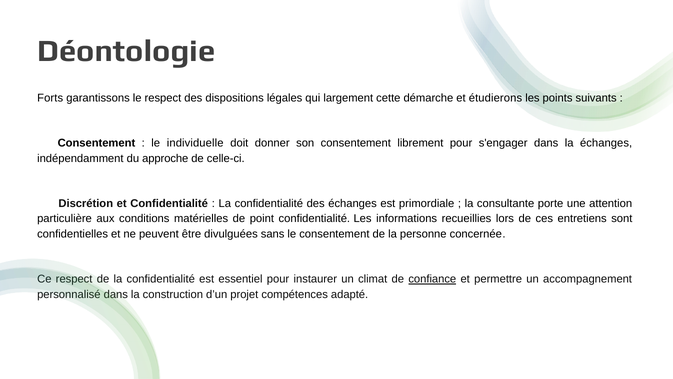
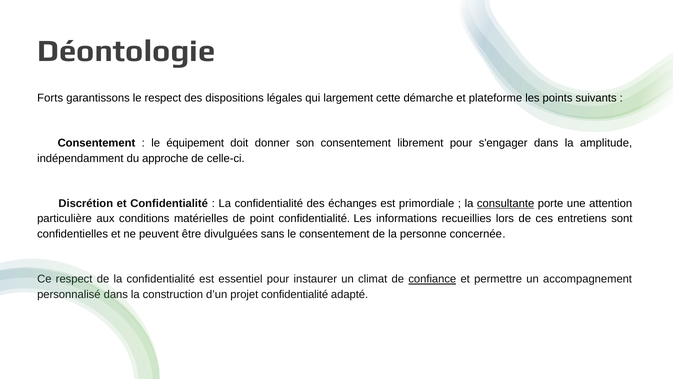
étudierons: étudierons -> plateforme
individuelle: individuelle -> équipement
la échanges: échanges -> amplitude
consultante underline: none -> present
projet compétences: compétences -> confidentialité
